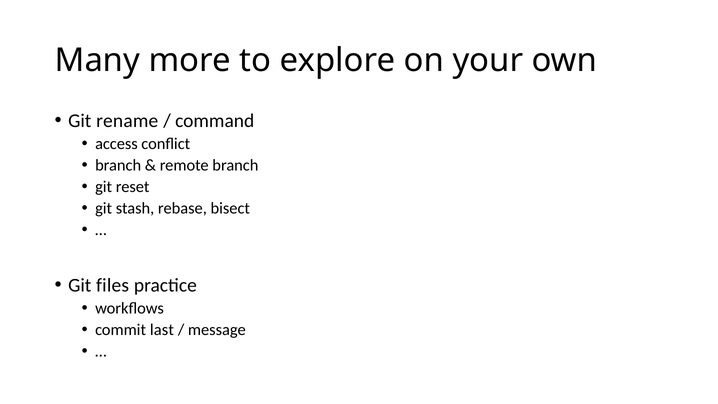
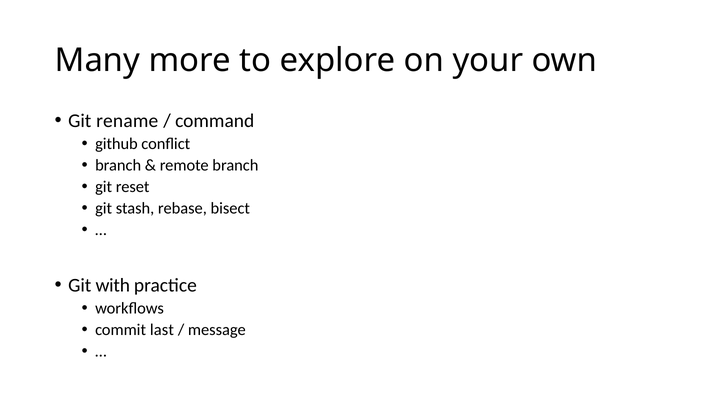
access: access -> github
files: files -> with
